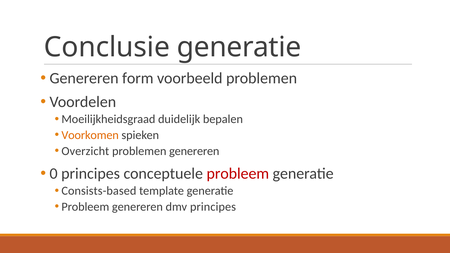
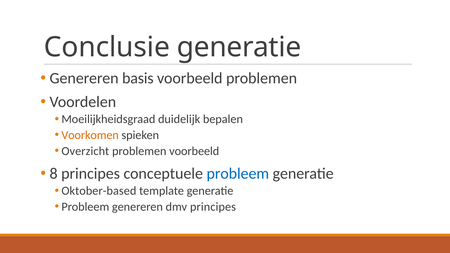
form: form -> basis
problemen genereren: genereren -> voorbeeld
0: 0 -> 8
probleem at (238, 174) colour: red -> blue
Consists-based: Consists-based -> Oktober-based
